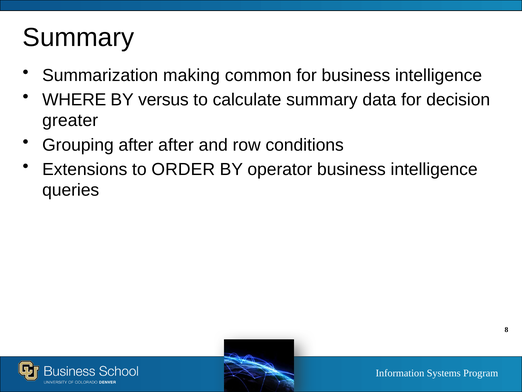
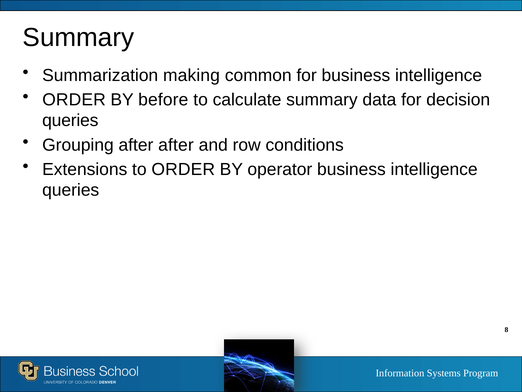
WHERE at (74, 100): WHERE -> ORDER
versus: versus -> before
greater at (70, 120): greater -> queries
